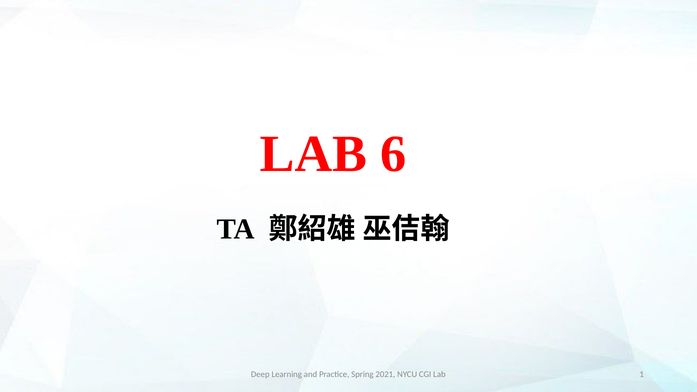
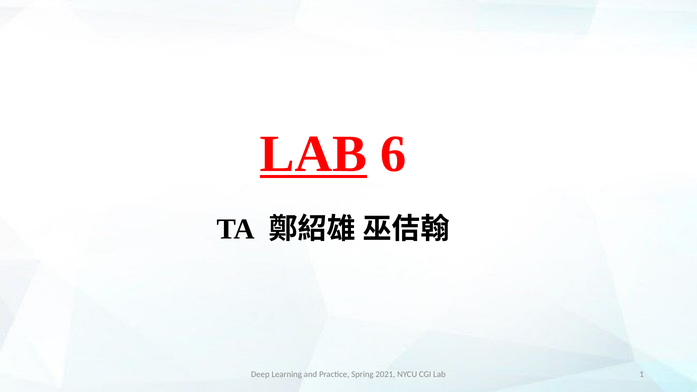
LAB at (314, 154) underline: none -> present
